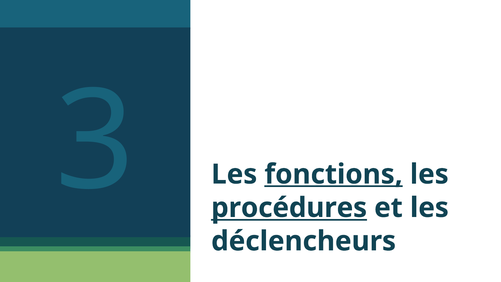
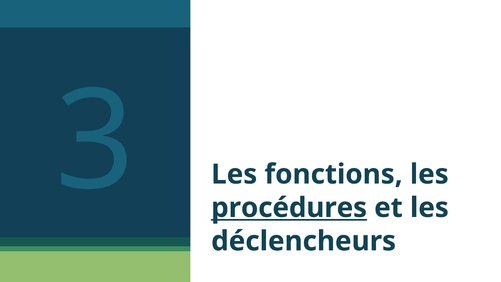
fonctions underline: present -> none
